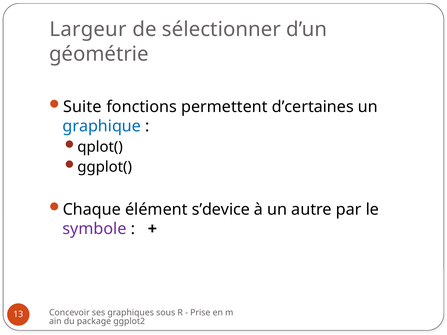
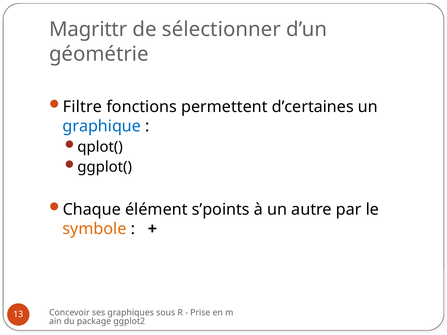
Largeur: Largeur -> Magrittr
Suite: Suite -> Filtre
s’device: s’device -> s’points
symbole colour: purple -> orange
